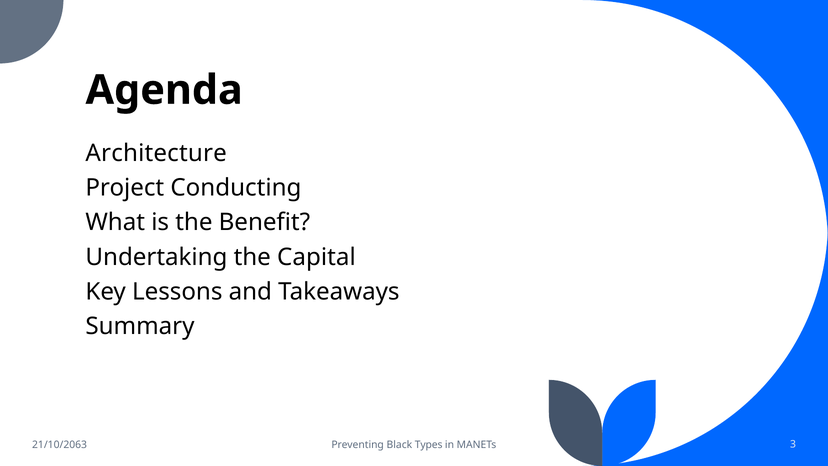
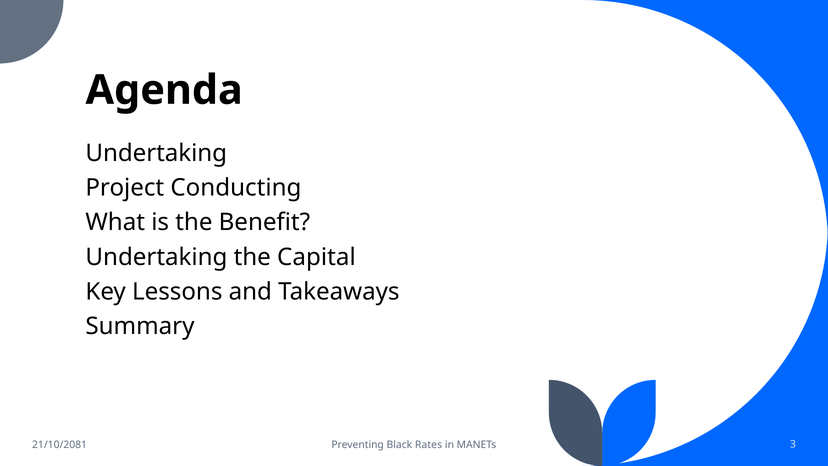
Architecture at (156, 153): Architecture -> Undertaking
21/10/2063: 21/10/2063 -> 21/10/2081
Types: Types -> Rates
